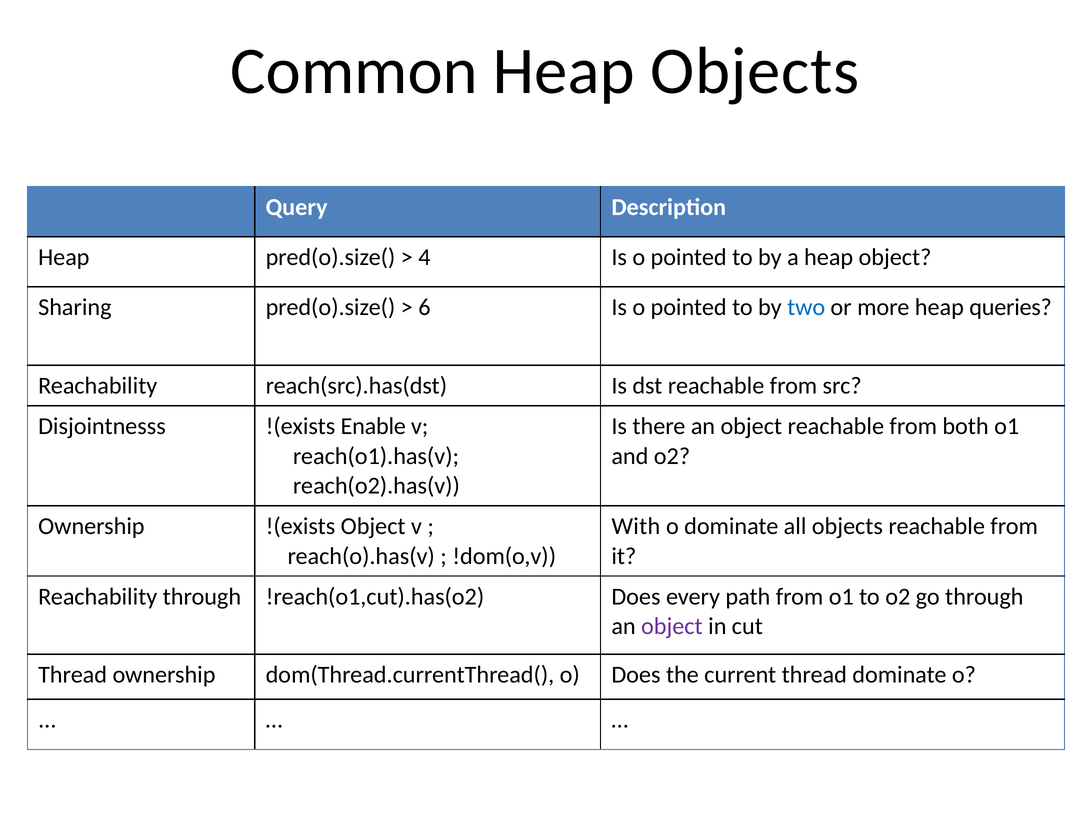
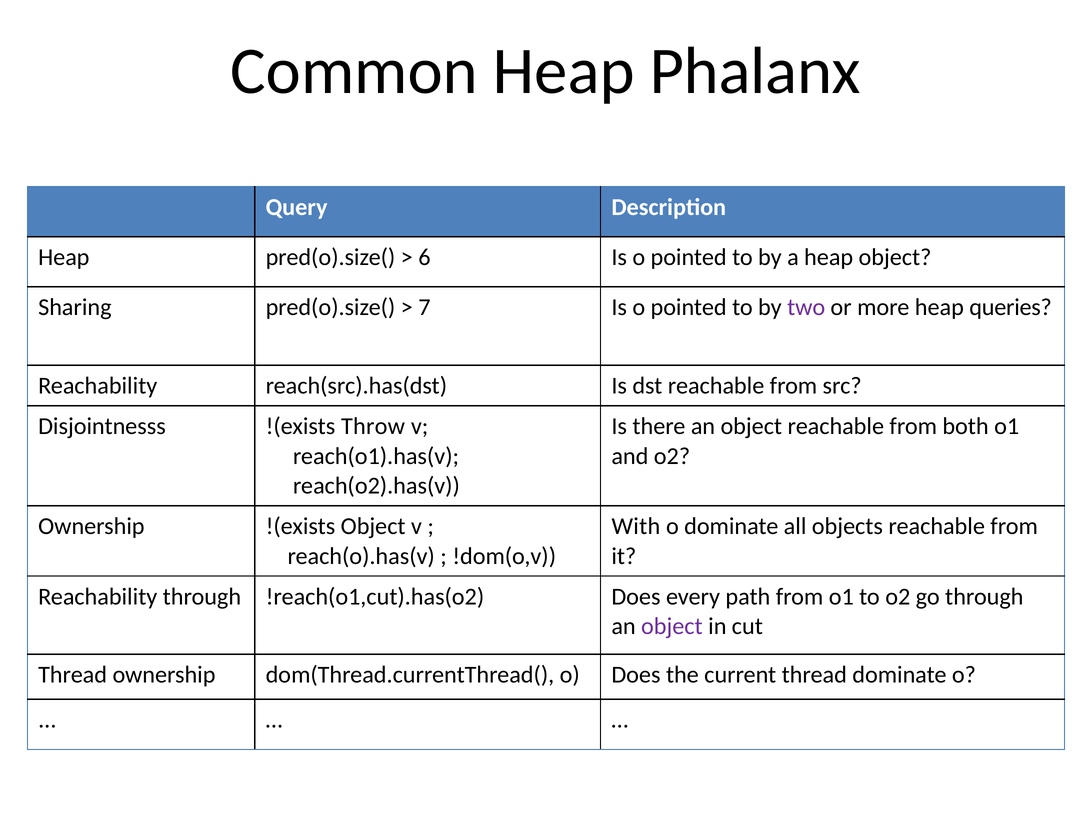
Heap Objects: Objects -> Phalanx
4: 4 -> 6
6: 6 -> 7
two colour: blue -> purple
Enable: Enable -> Throw
